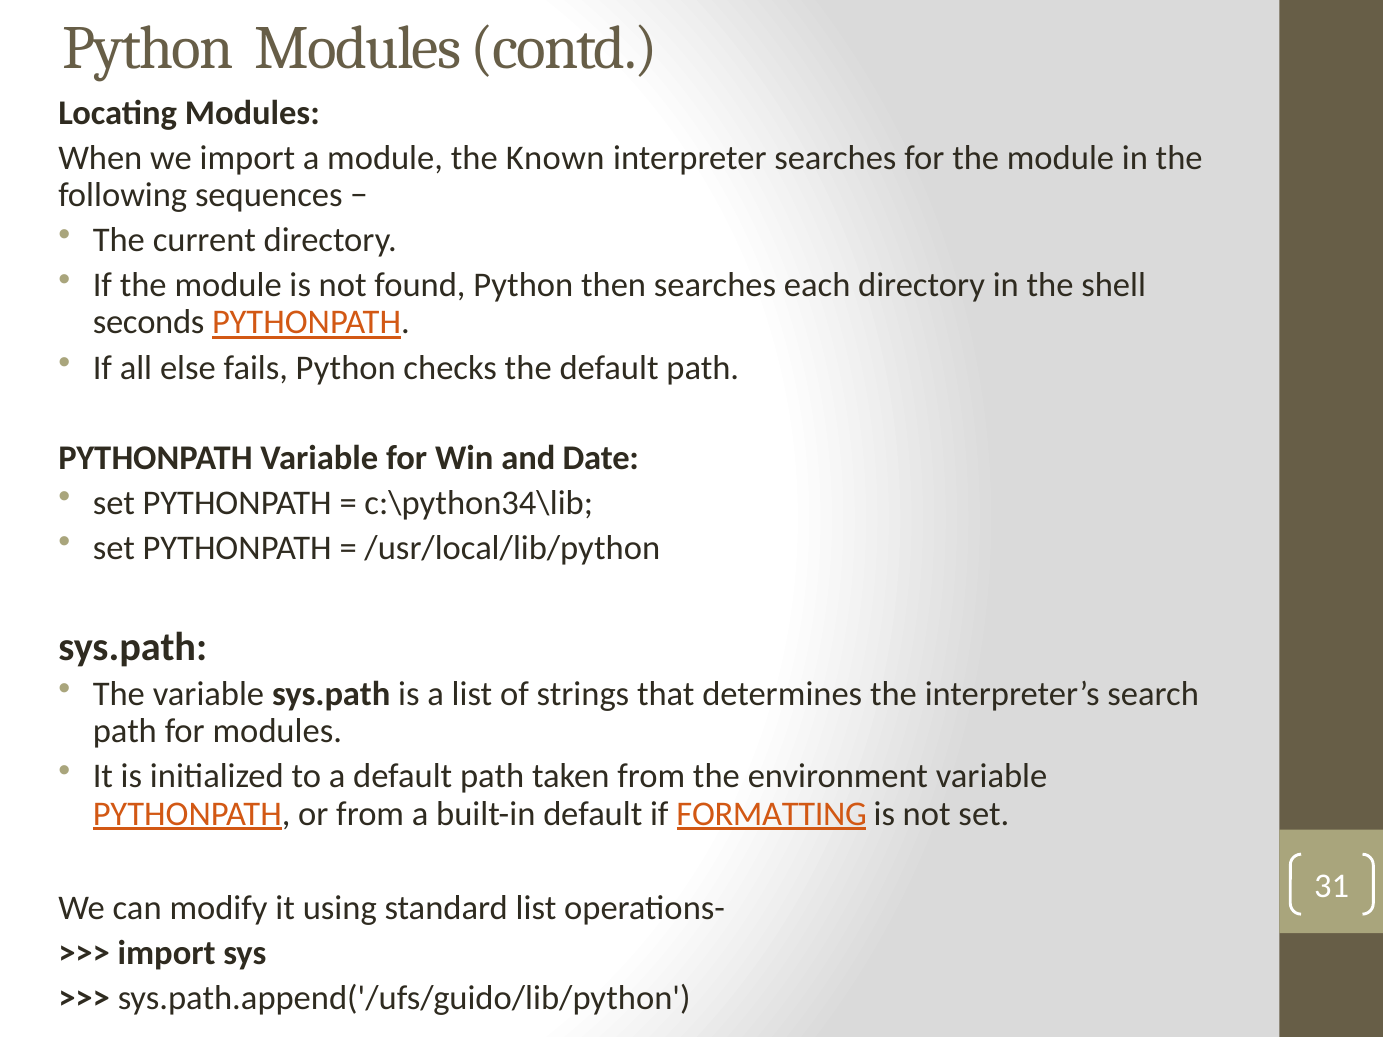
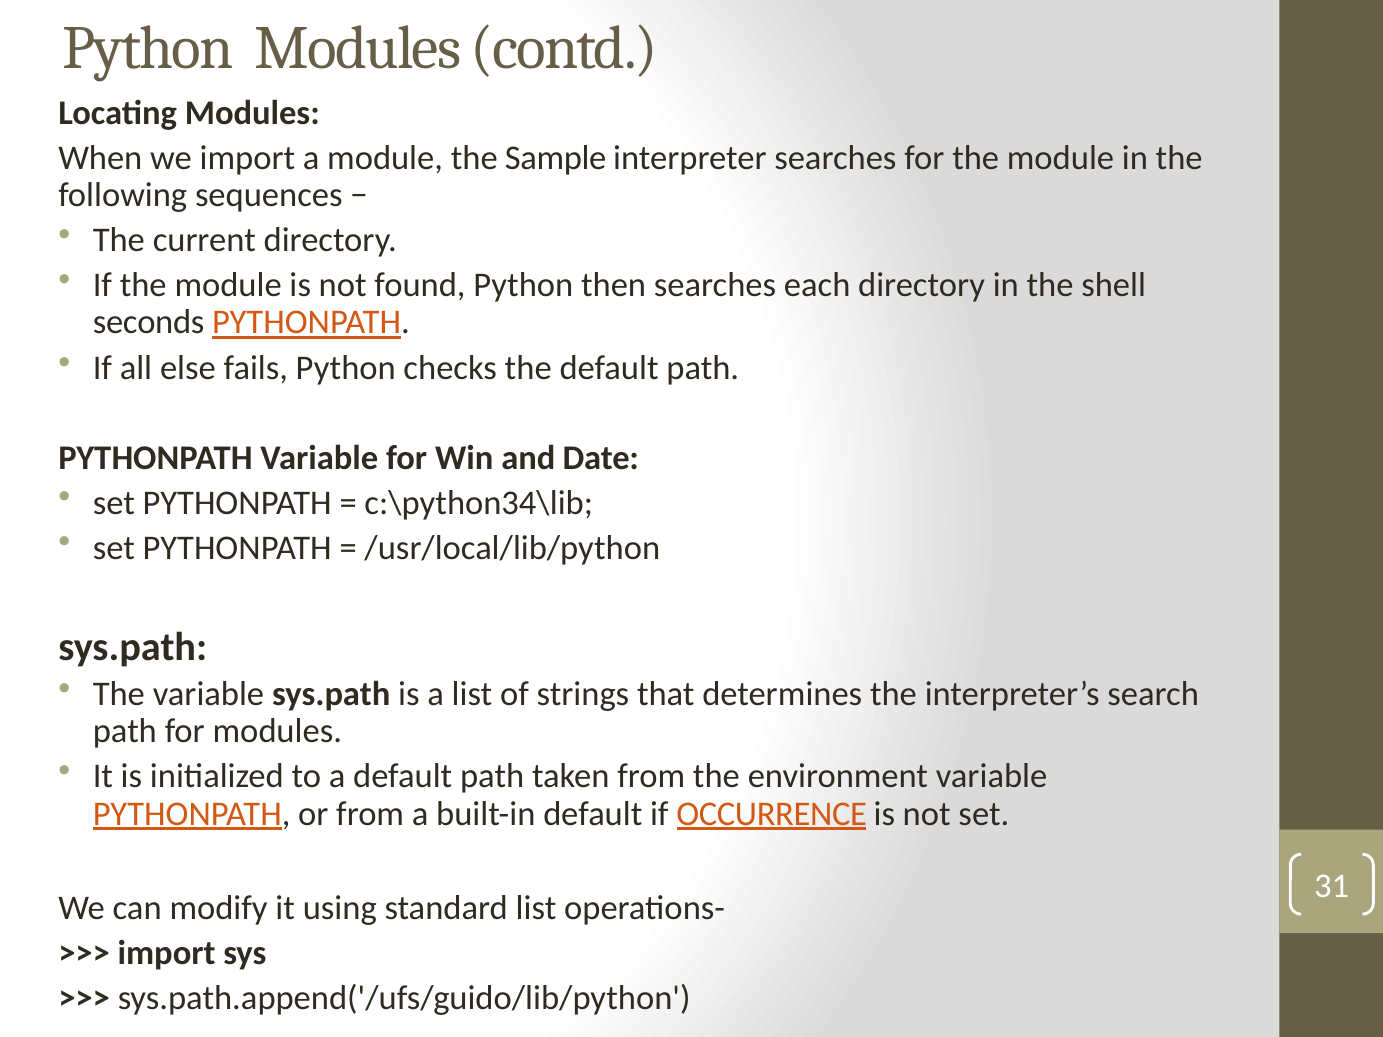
Known: Known -> Sample
FORMATTING: FORMATTING -> OCCURRENCE
